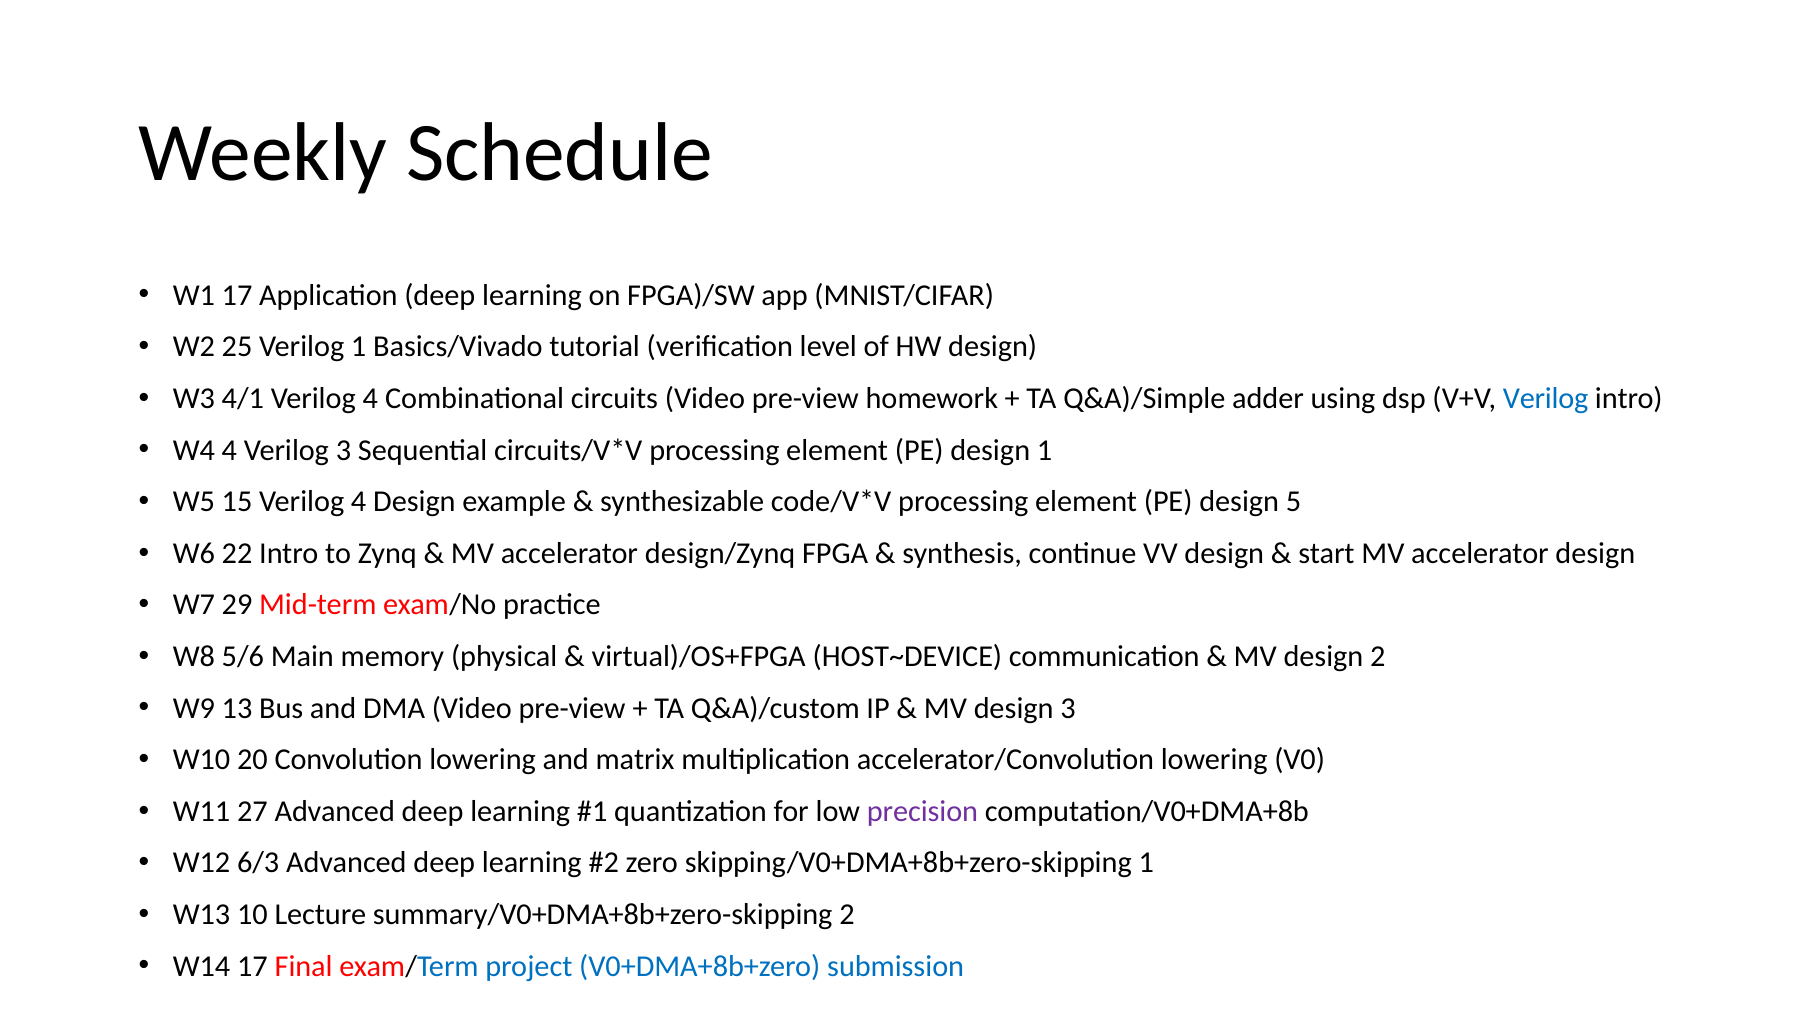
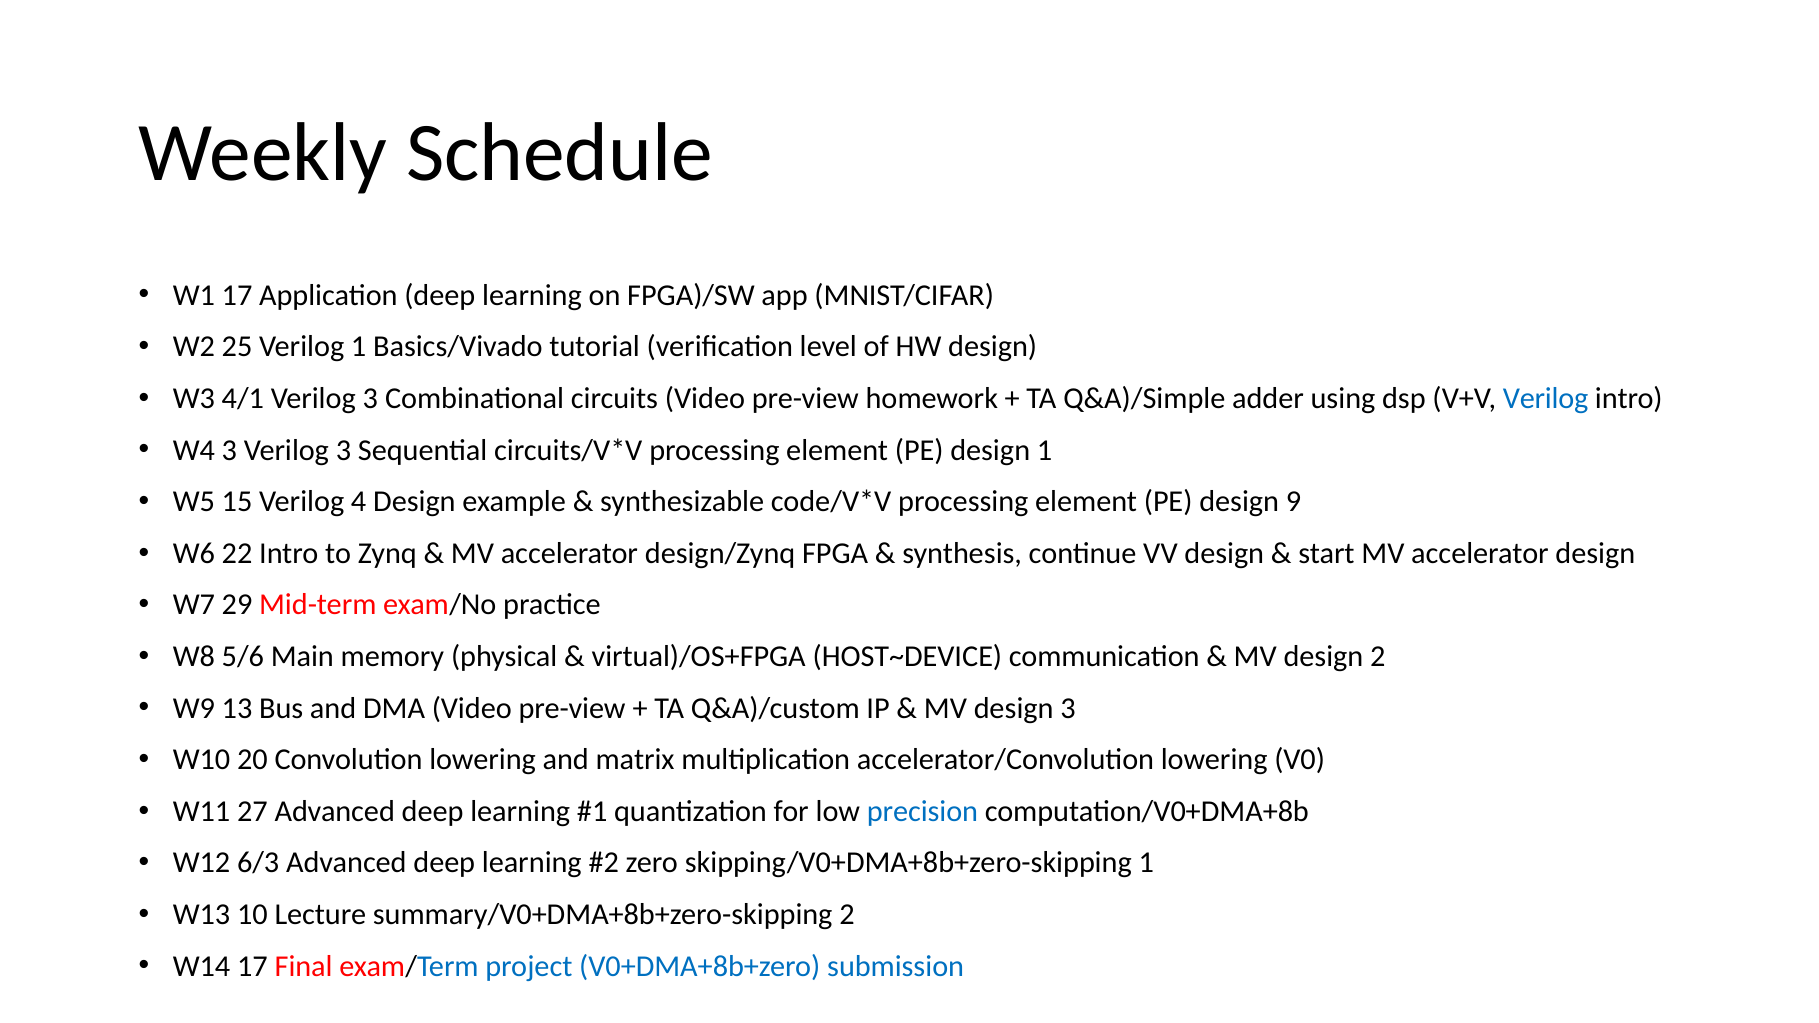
4/1 Verilog 4: 4 -> 3
W4 4: 4 -> 3
5: 5 -> 9
precision colour: purple -> blue
